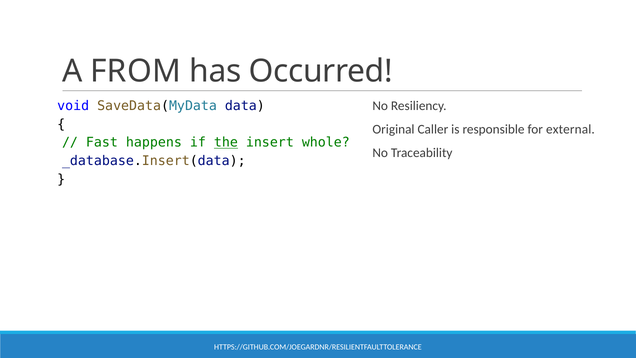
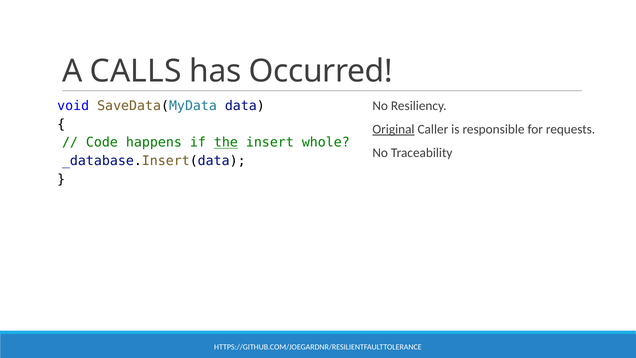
FROM: FROM -> CALLS
Original underline: none -> present
external: external -> requests
Fast: Fast -> Code
